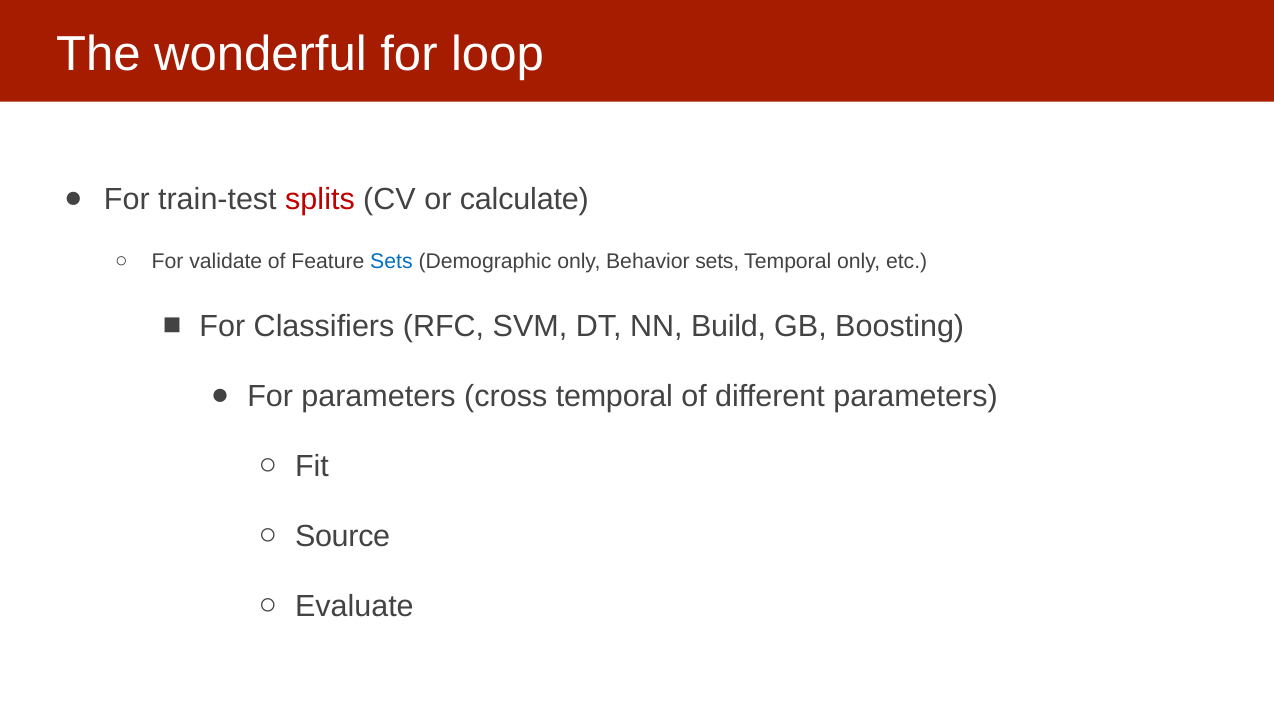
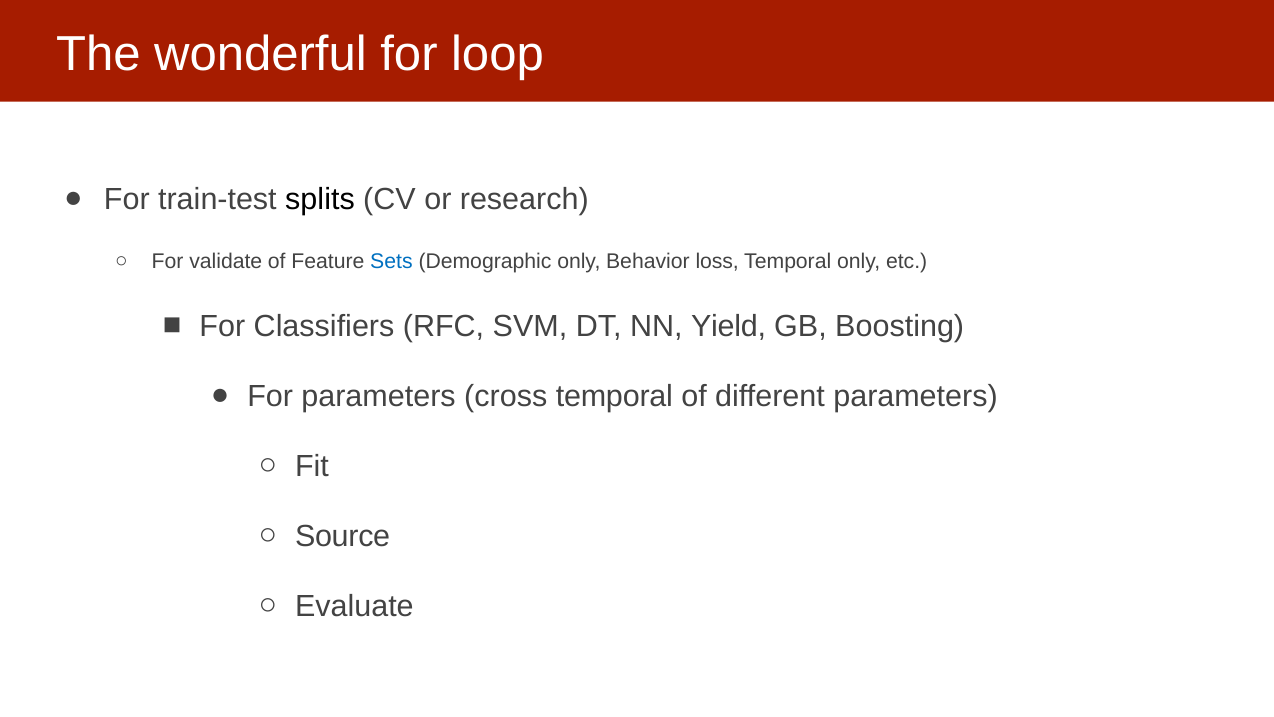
splits colour: red -> black
calculate: calculate -> research
Behavior sets: sets -> loss
Build: Build -> Yield
